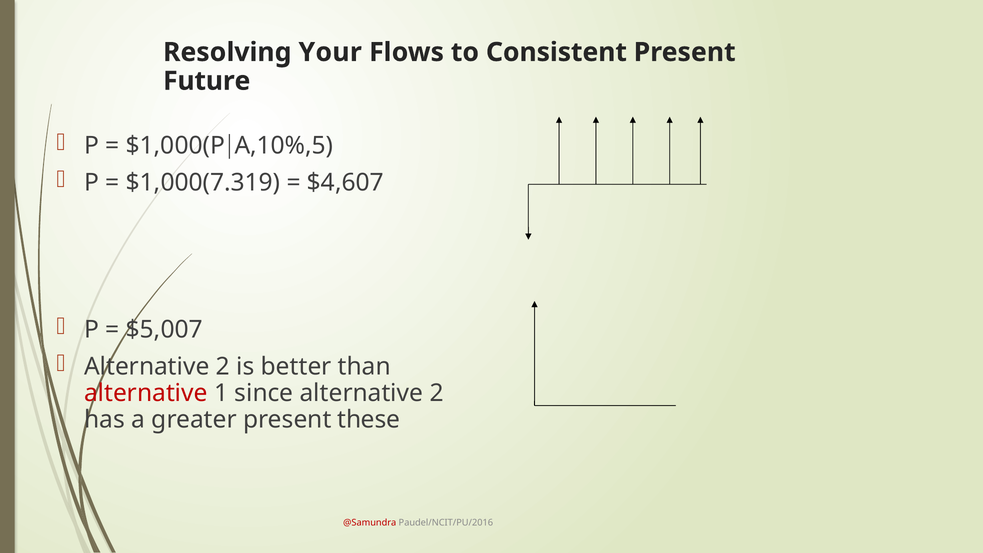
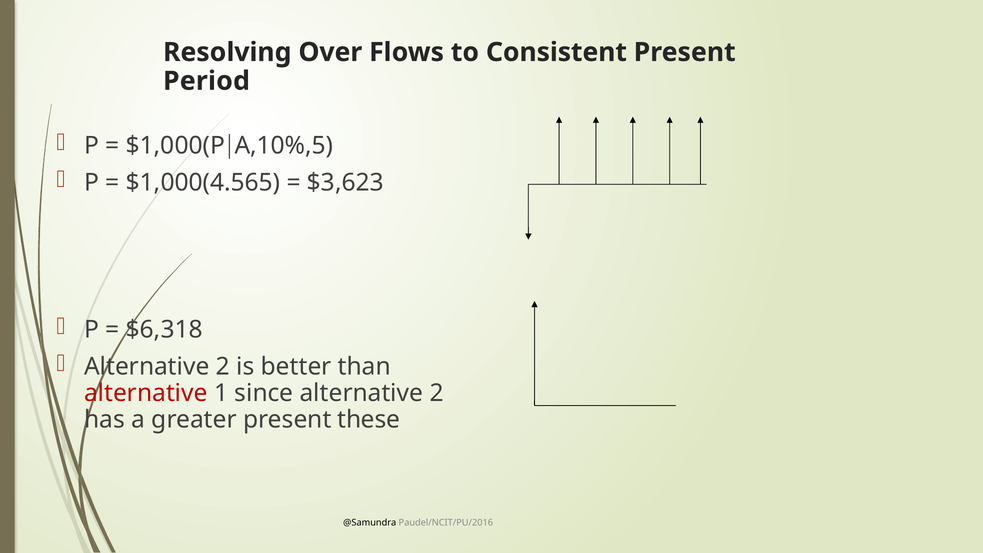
Your: Your -> Over
Future: Future -> Period
$1,000(7.319: $1,000(7.319 -> $1,000(4.565
$4,607: $4,607 -> $3,623
$5,007: $5,007 -> $6,318
@Samundra colour: red -> black
